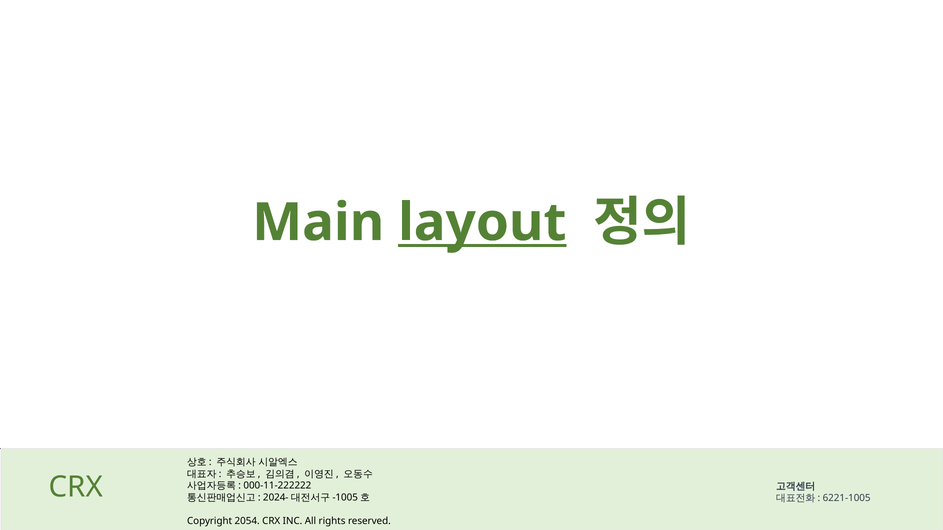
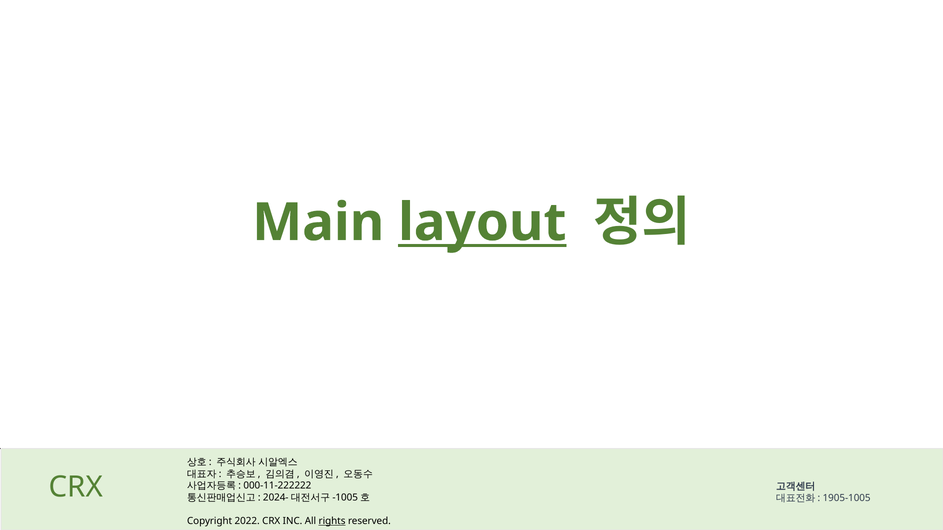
6221-1005: 6221-1005 -> 1905-1005
2054: 2054 -> 2022
rights underline: none -> present
